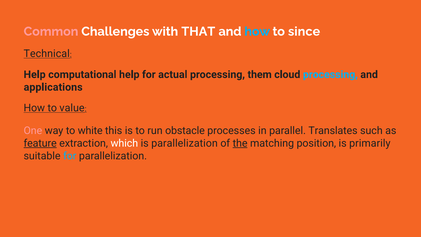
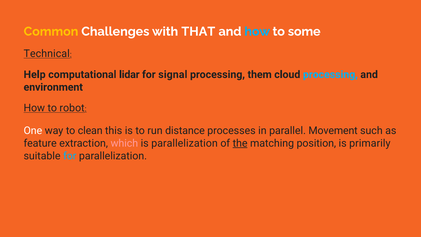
Common colour: pink -> yellow
since: since -> some
computational help: help -> lidar
actual: actual -> signal
applications: applications -> environment
value: value -> robot
One colour: pink -> white
white: white -> clean
obstacle: obstacle -> distance
Translates: Translates -> Movement
feature underline: present -> none
which colour: white -> pink
